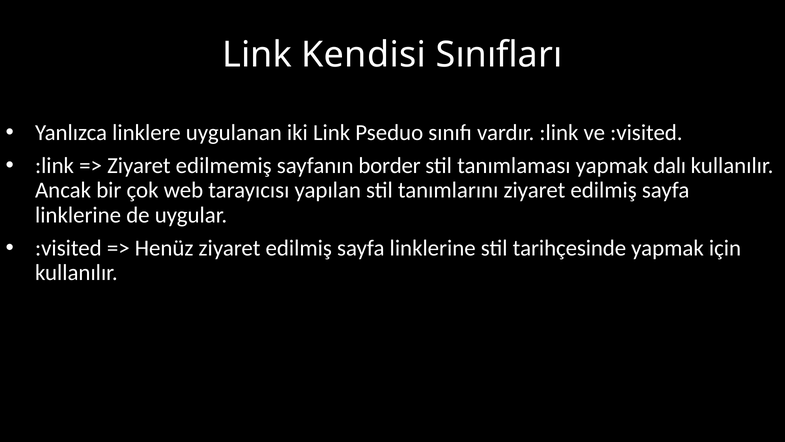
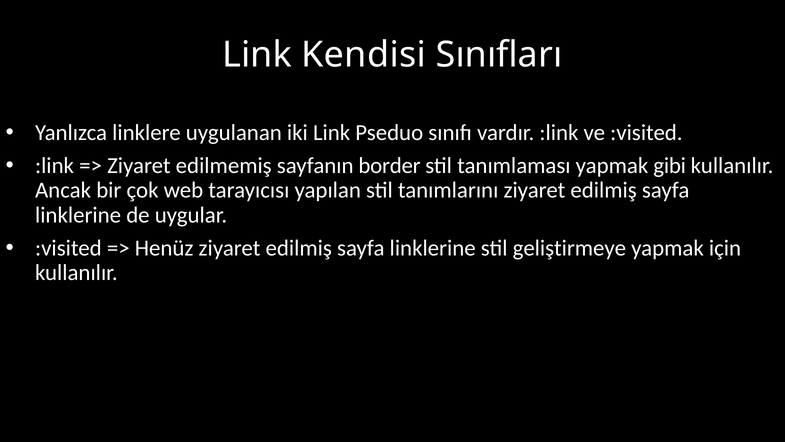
dalı: dalı -> gibi
tarihçesinde: tarihçesinde -> geliştirmeye
